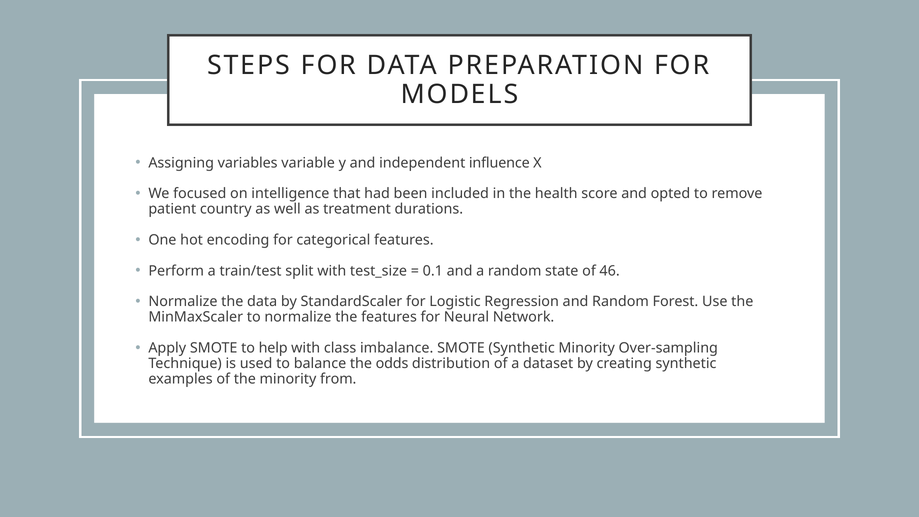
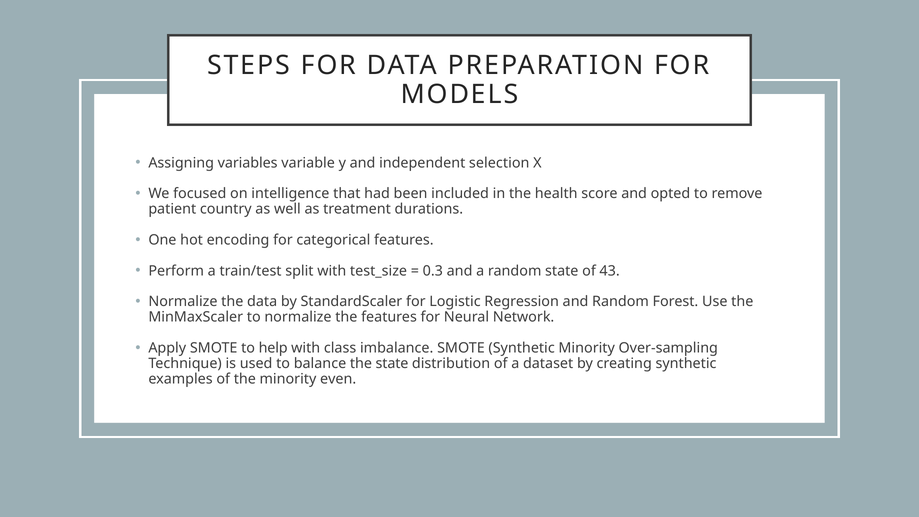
influence: influence -> selection
0.1: 0.1 -> 0.3
46: 46 -> 43
the odds: odds -> state
from: from -> even
